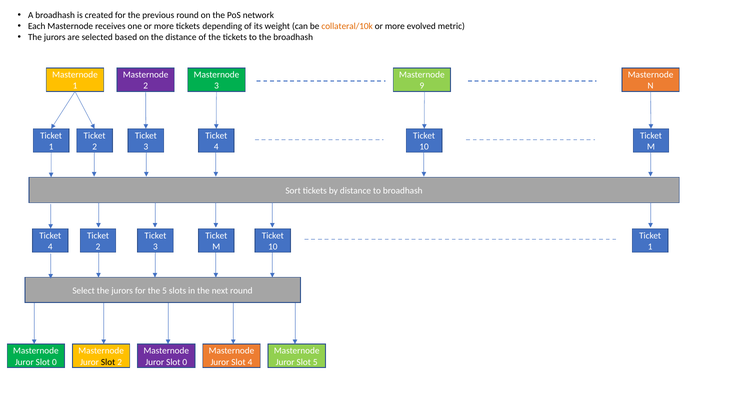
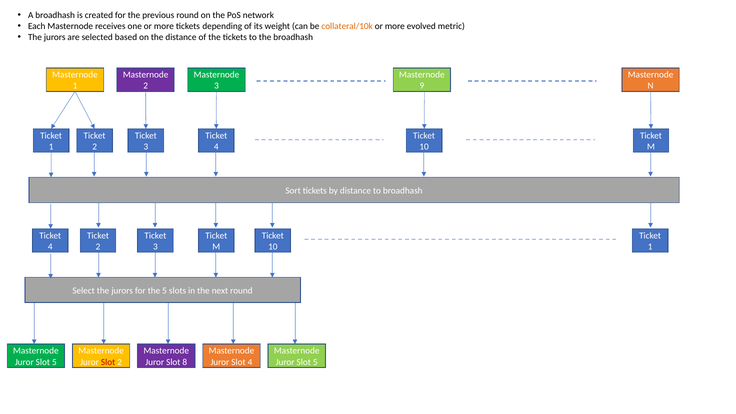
0 at (54, 362): 0 -> 5
Slot at (108, 362) colour: black -> red
0 at (185, 362): 0 -> 8
